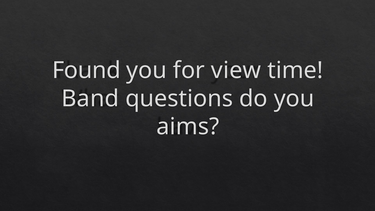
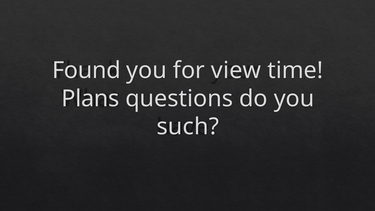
Band: Band -> Plans
aims: aims -> such
